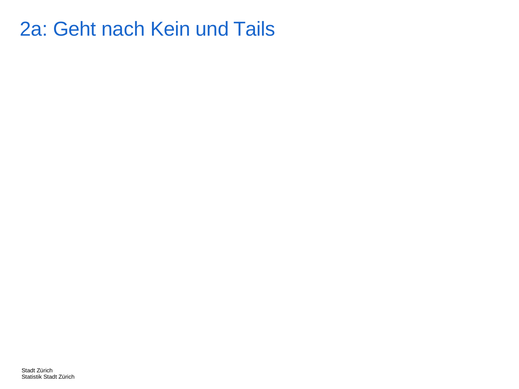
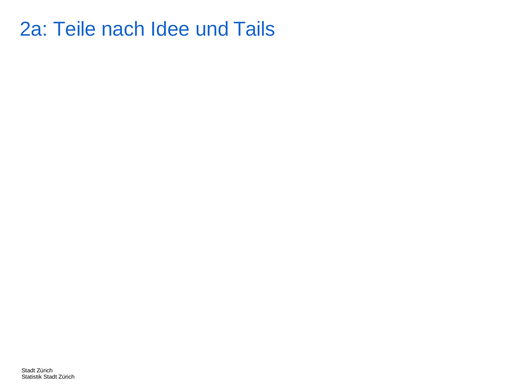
Geht: Geht -> Teile
Kein: Kein -> Idee
